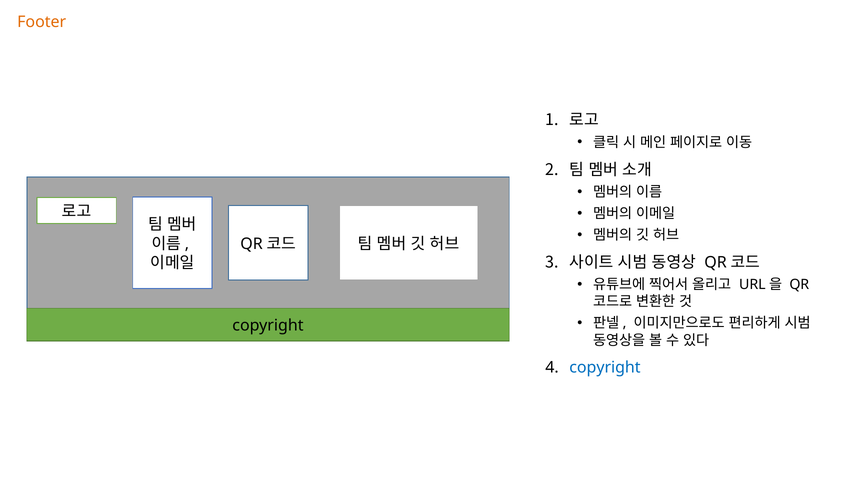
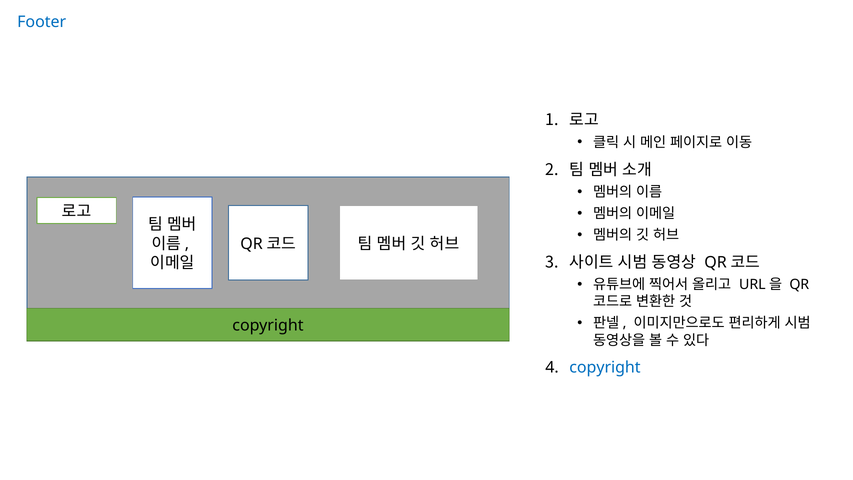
Footer colour: orange -> blue
